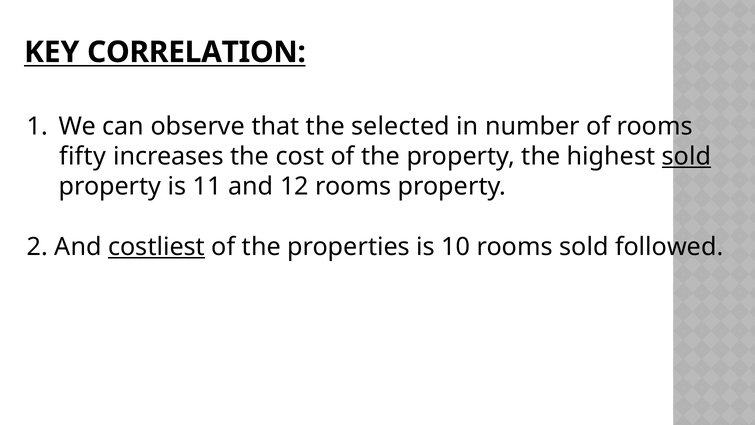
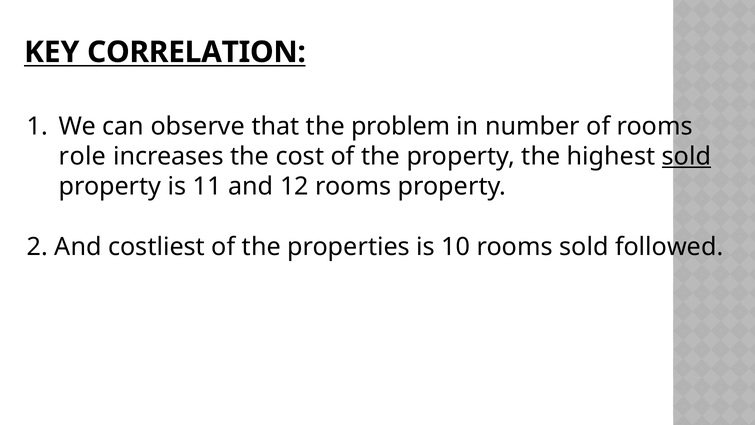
selected: selected -> problem
fifty: fifty -> role
costliest underline: present -> none
